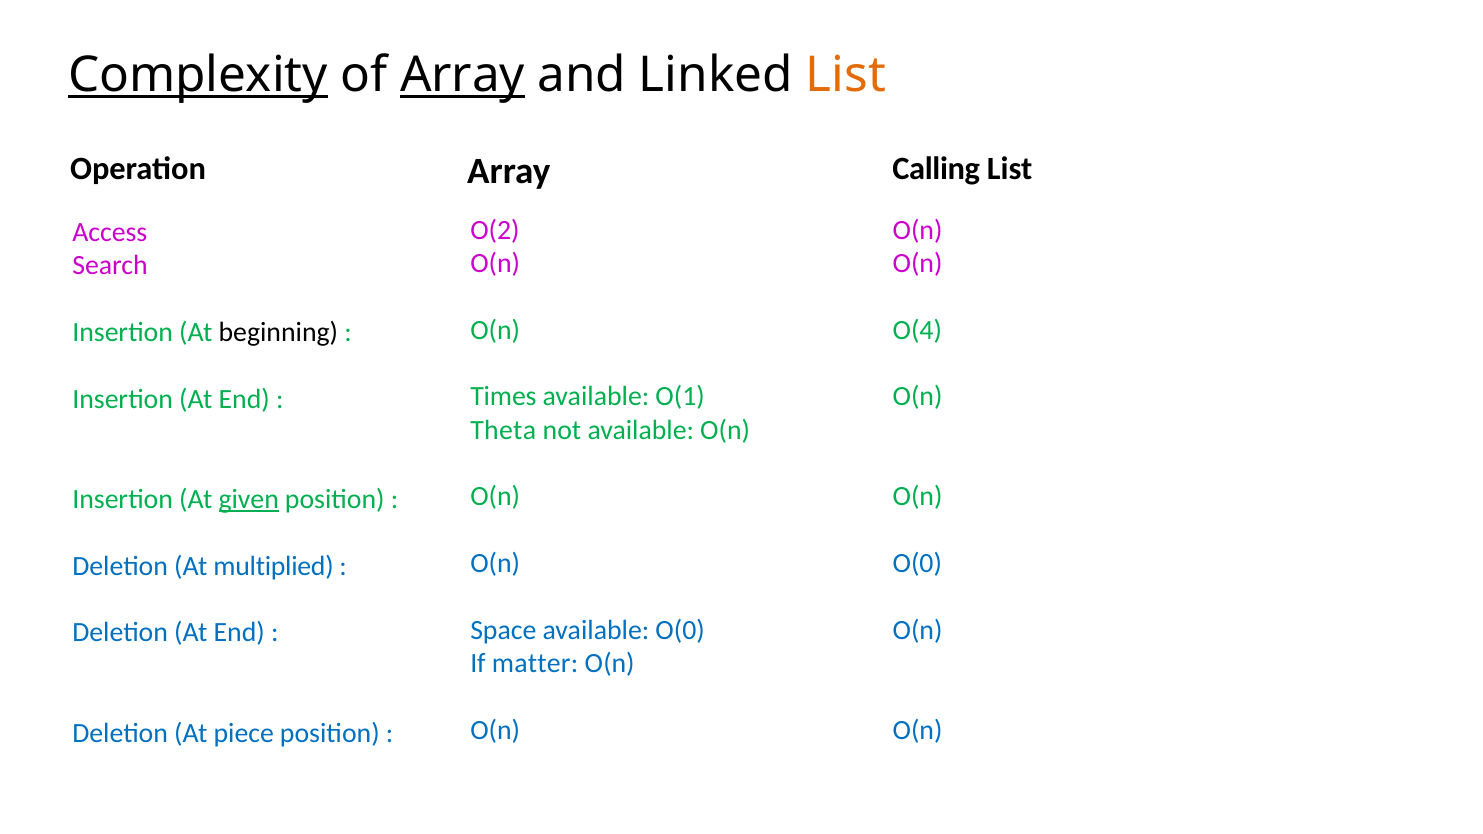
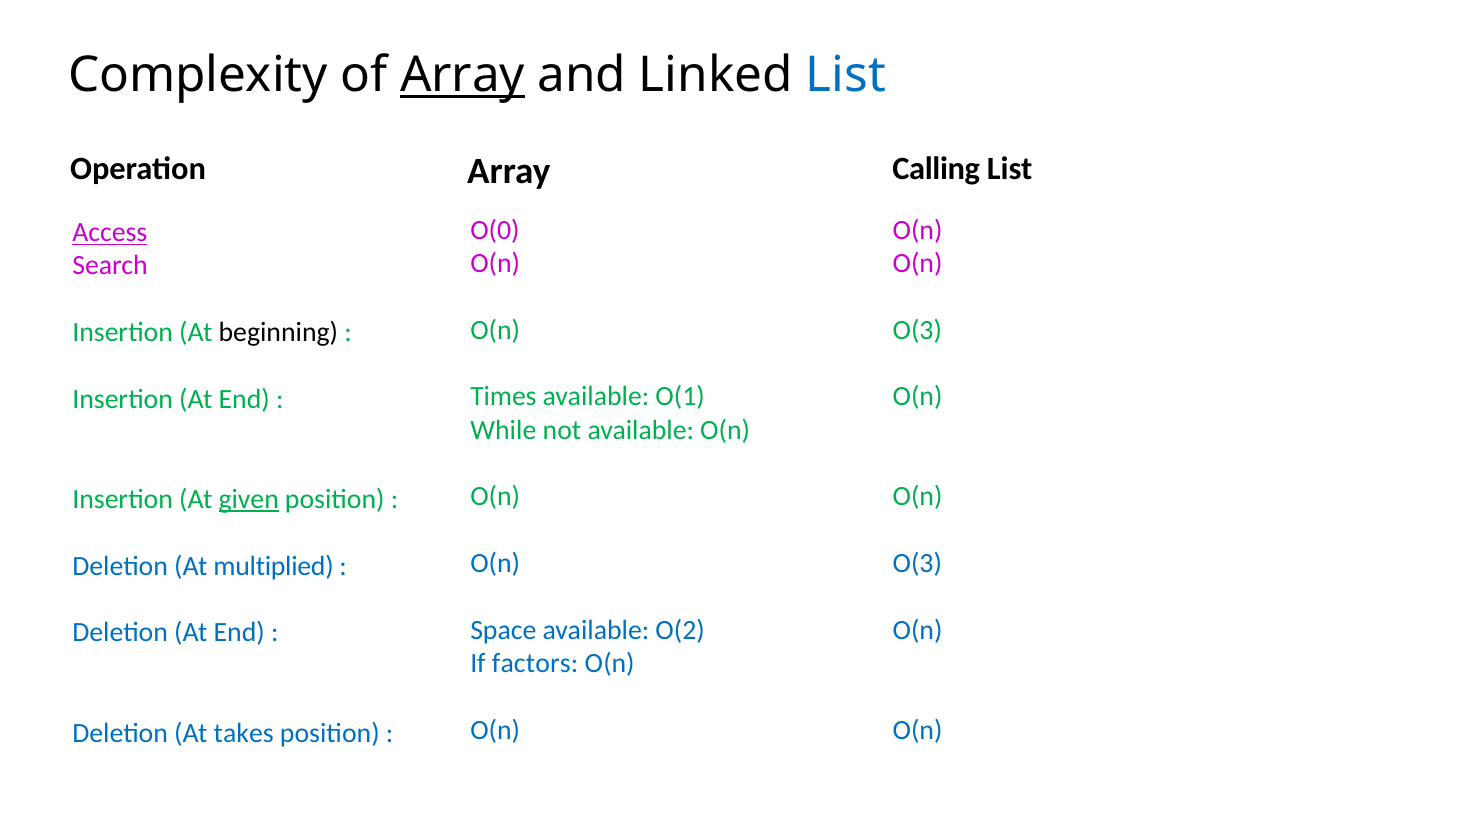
Complexity underline: present -> none
List at (846, 75) colour: orange -> blue
O(2: O(2 -> O(0
Access underline: none -> present
O(4 at (917, 330): O(4 -> O(3
Theta: Theta -> While
O(0 at (917, 564): O(0 -> O(3
available O(0: O(0 -> O(2
matter: matter -> factors
piece: piece -> takes
